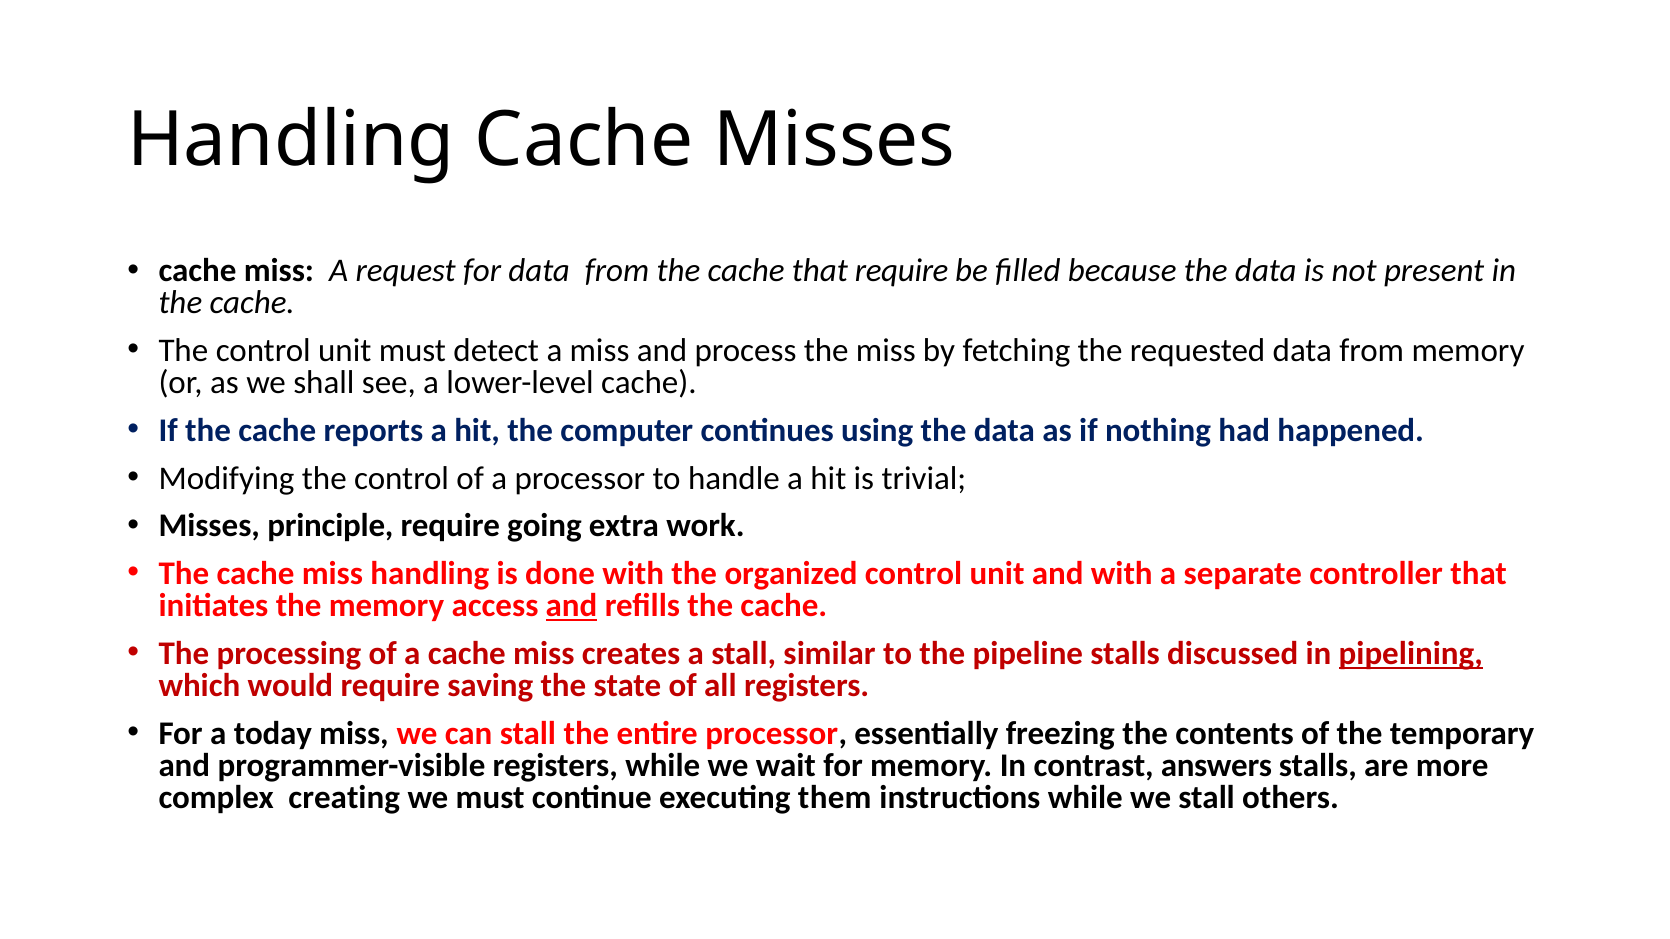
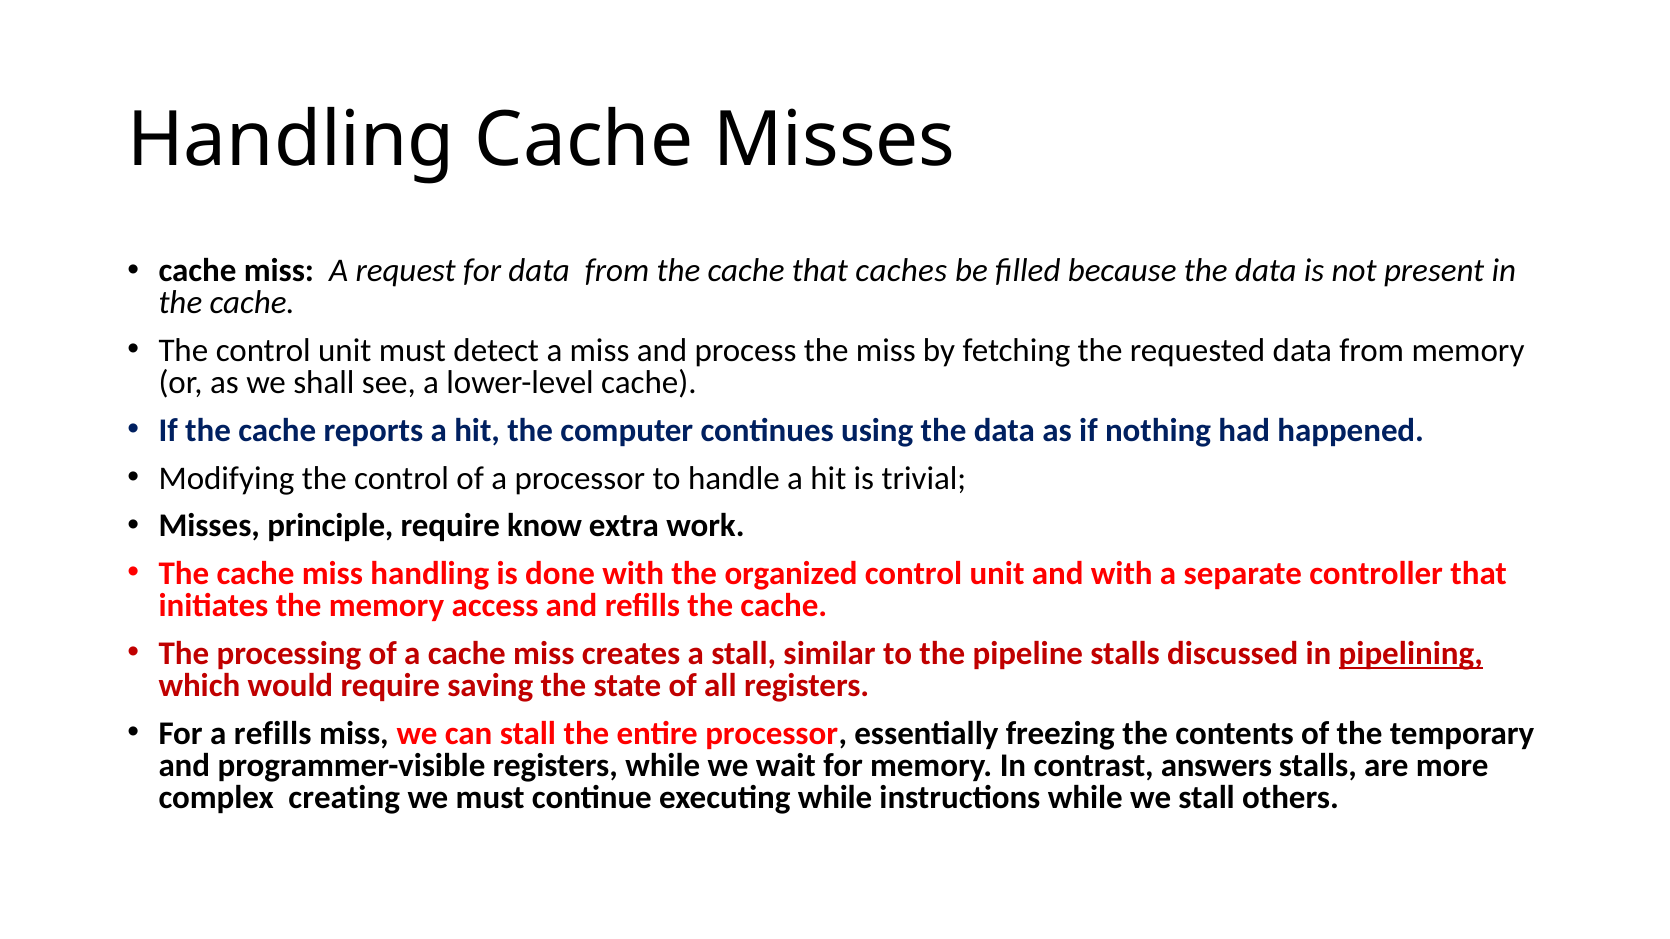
that require: require -> caches
going: going -> know
and at (572, 606) underline: present -> none
a today: today -> refills
executing them: them -> while
